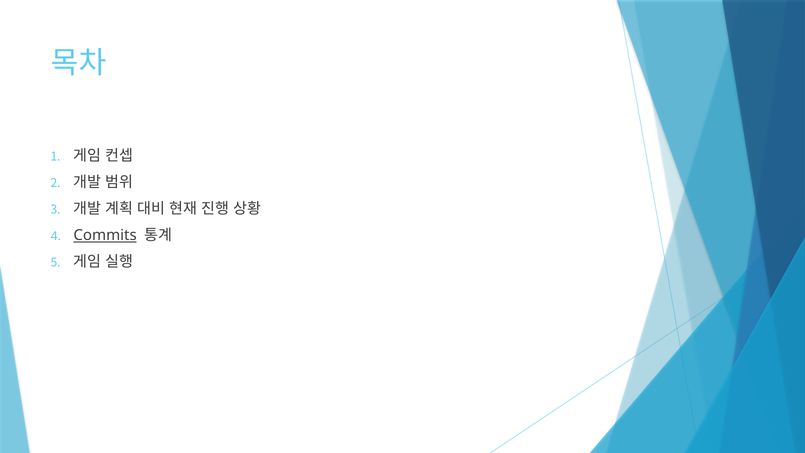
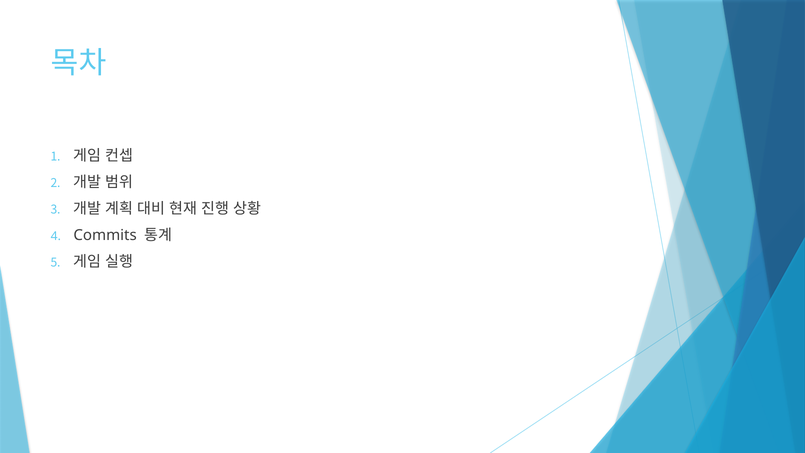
Commits underline: present -> none
